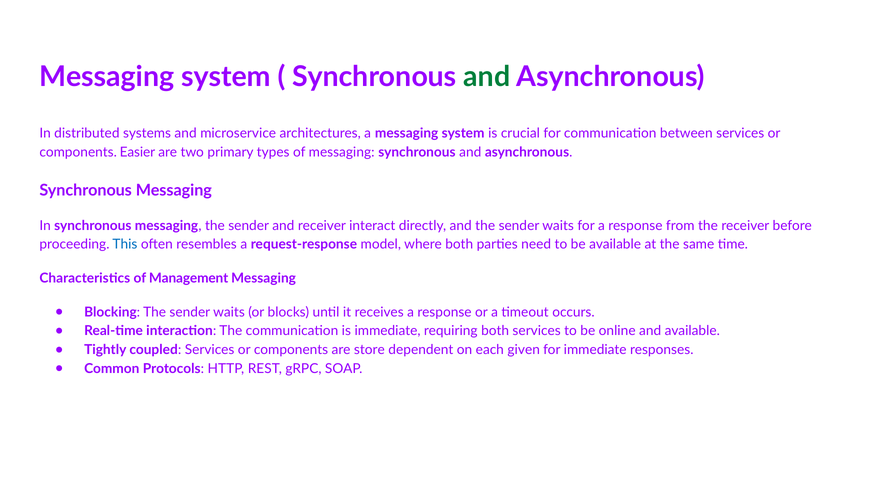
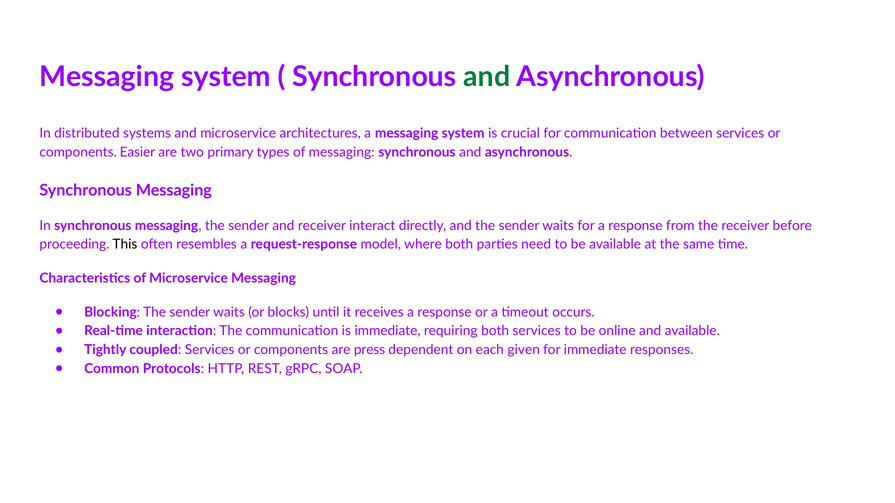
This colour: blue -> black
of Management: Management -> Microservice
store: store -> press
